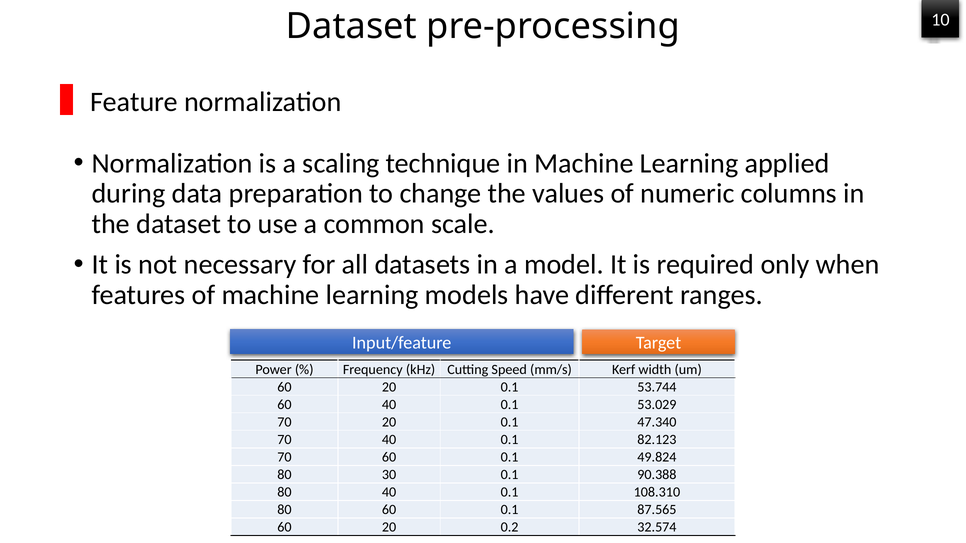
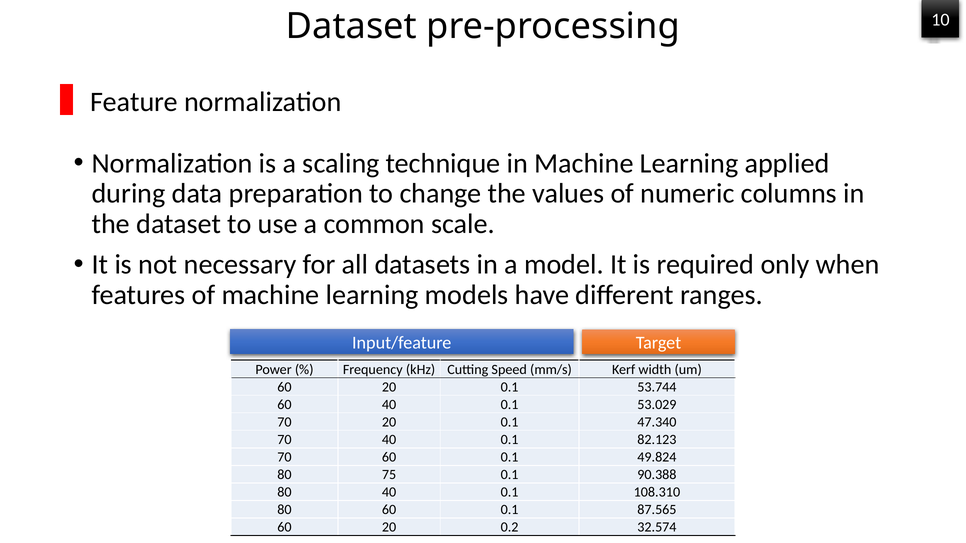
30: 30 -> 75
